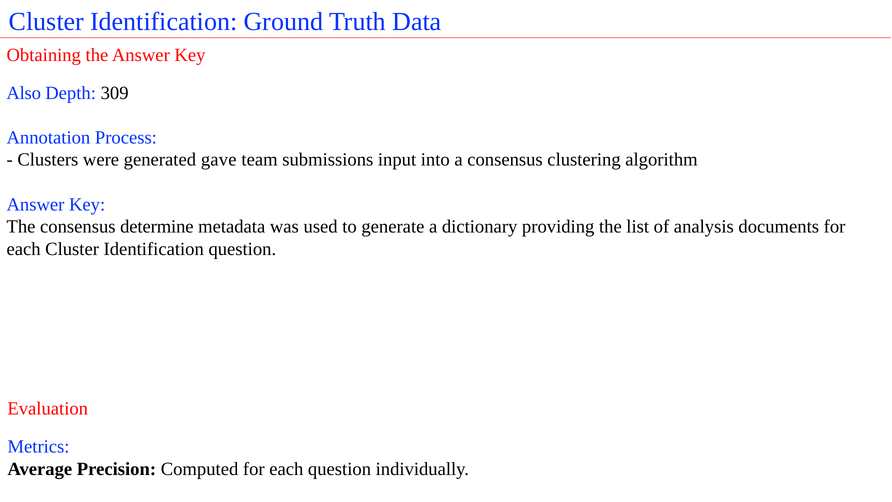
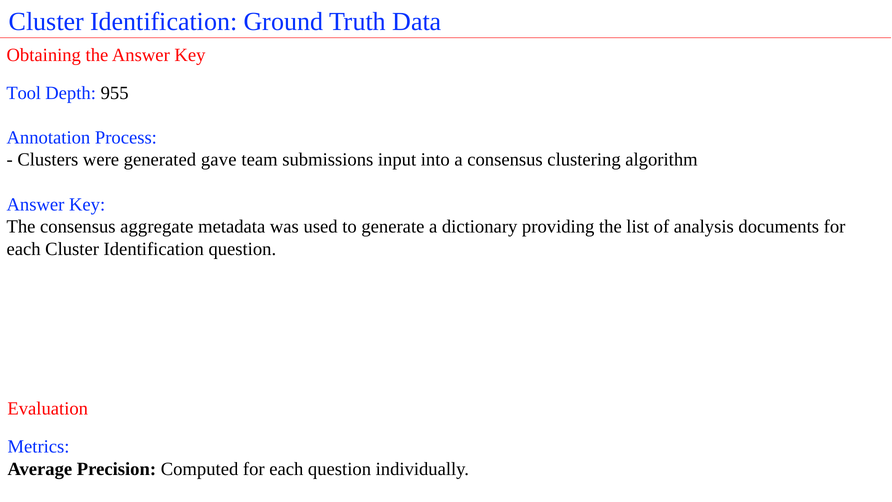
Also: Also -> Tool
309: 309 -> 955
determine: determine -> aggregate
